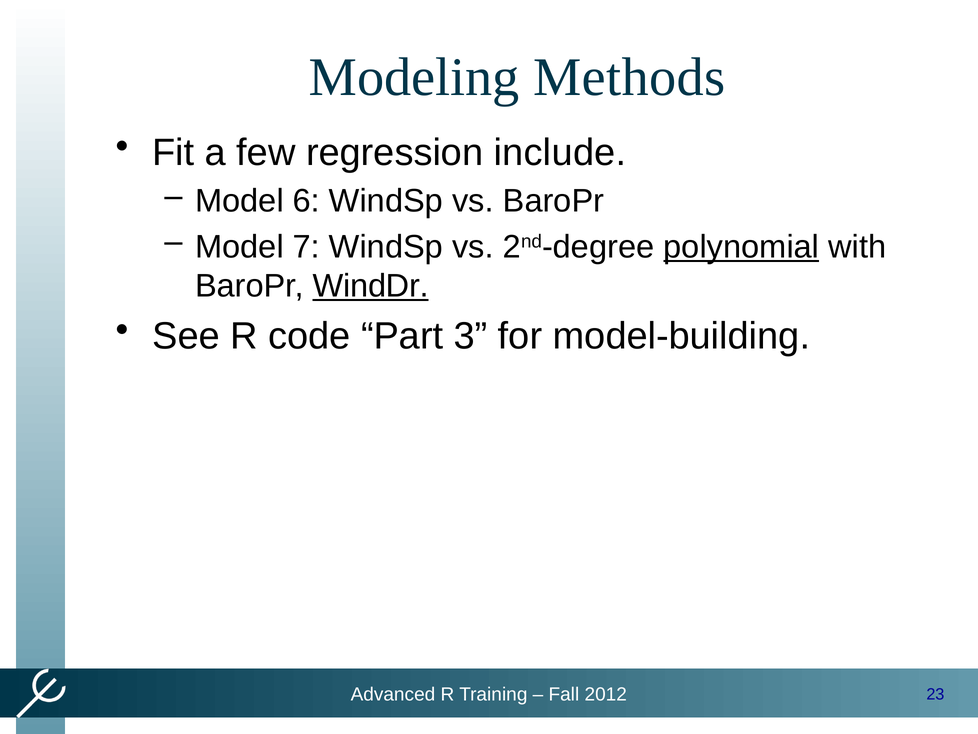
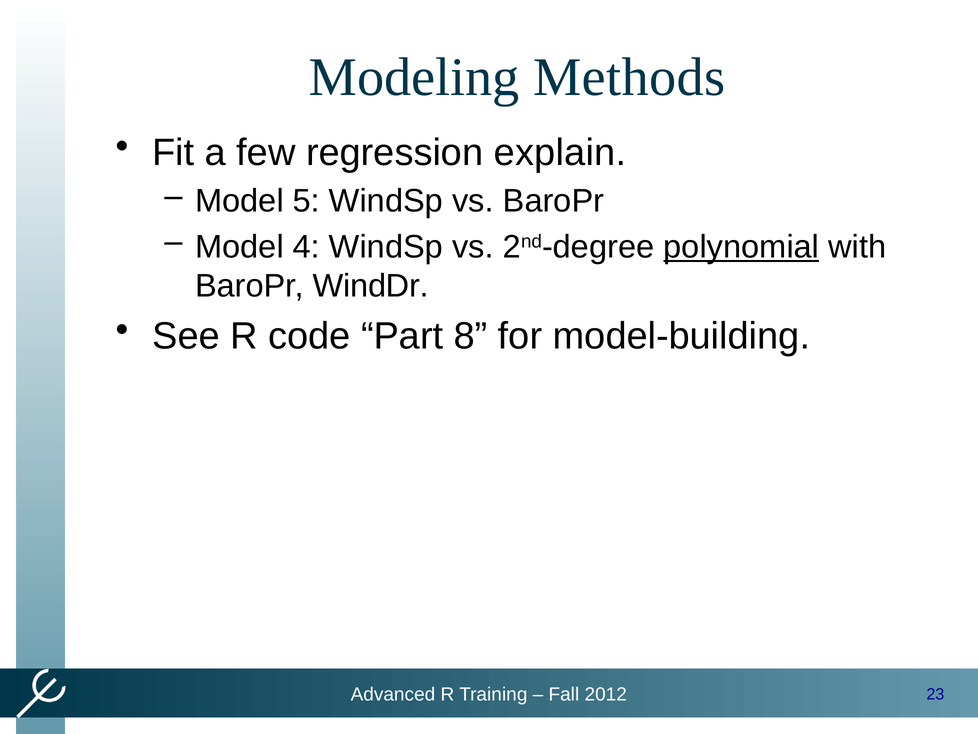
include: include -> explain
6: 6 -> 5
7: 7 -> 4
WindDr underline: present -> none
3: 3 -> 8
